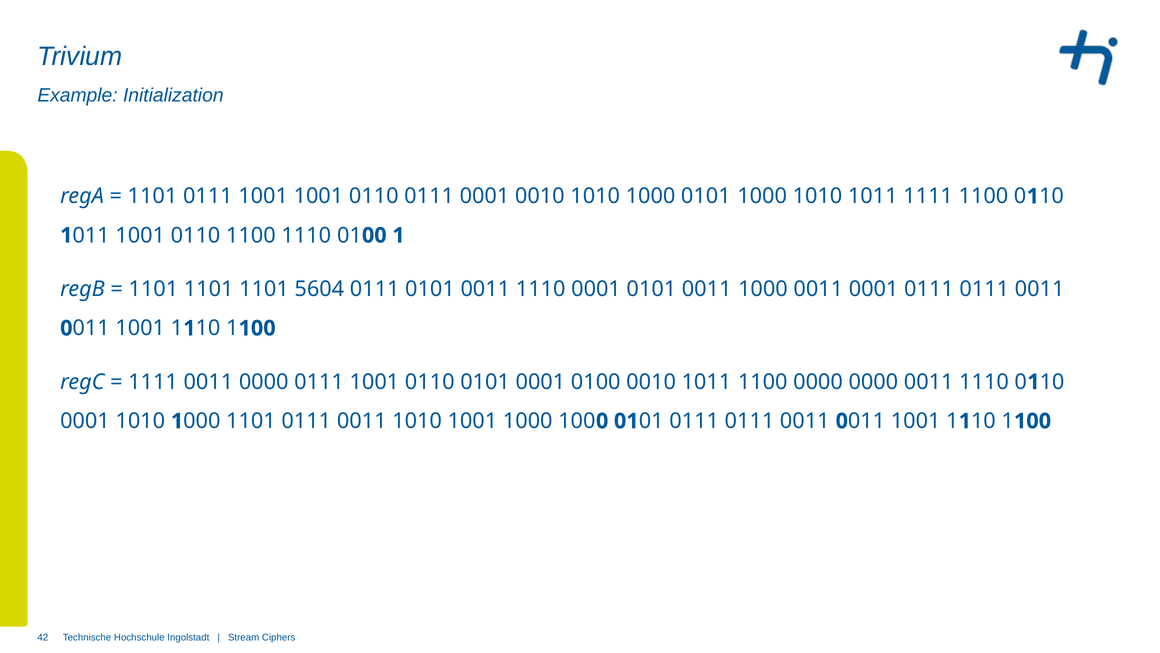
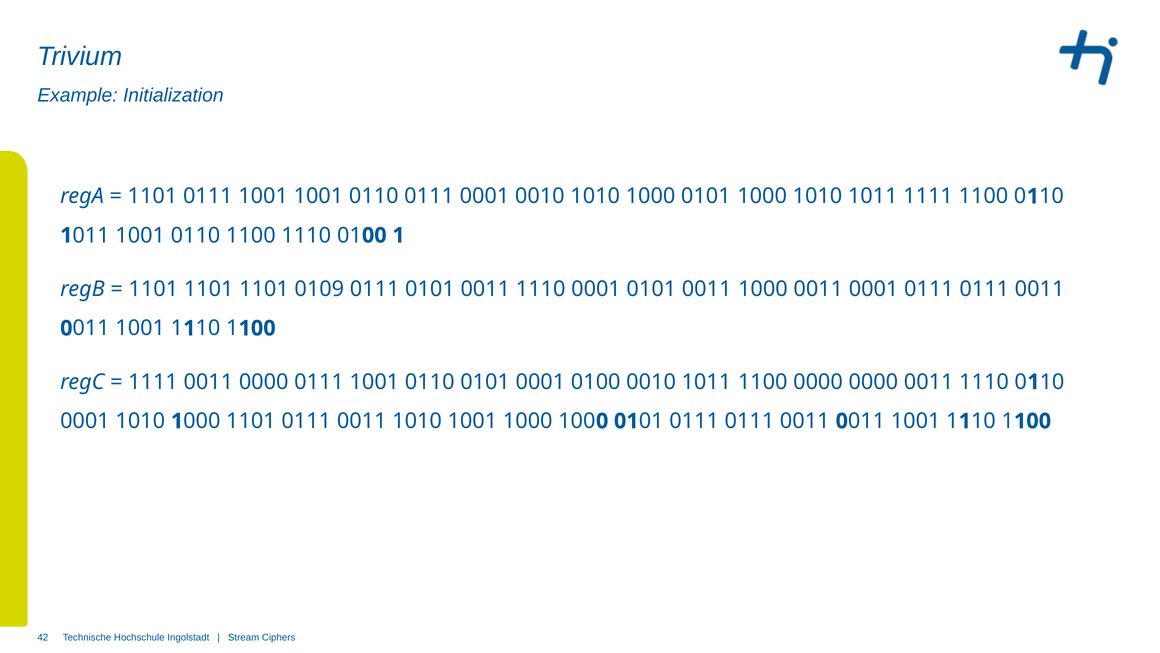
5604: 5604 -> 0109
